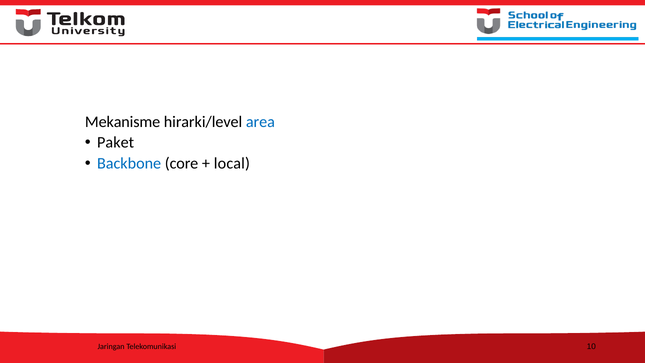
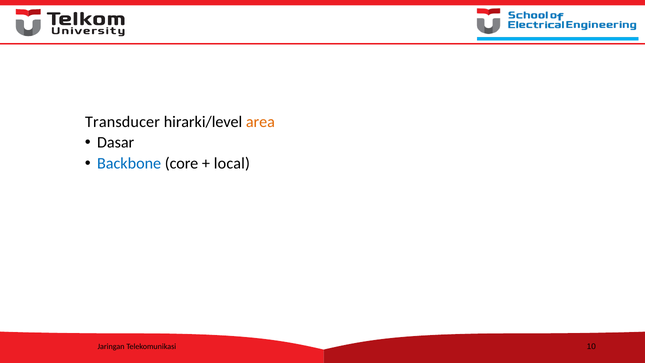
Mekanisme: Mekanisme -> Transducer
area colour: blue -> orange
Paket: Paket -> Dasar
